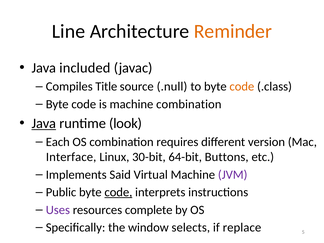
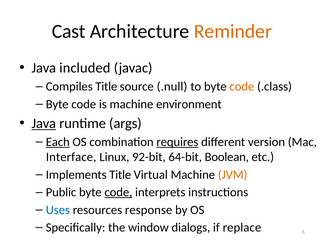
Line: Line -> Cast
machine combination: combination -> environment
look: look -> args
Each underline: none -> present
requires underline: none -> present
30-bit: 30-bit -> 92-bit
Buttons: Buttons -> Boolean
Implements Said: Said -> Title
JVM colour: purple -> orange
Uses colour: purple -> blue
complete: complete -> response
selects: selects -> dialogs
